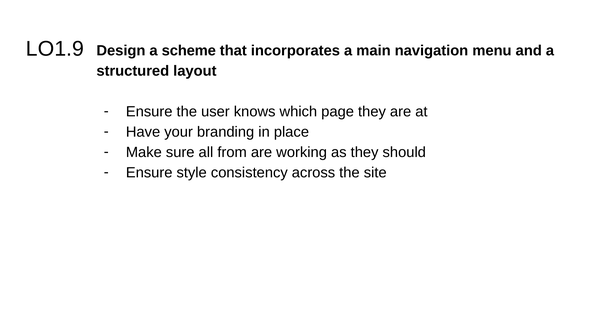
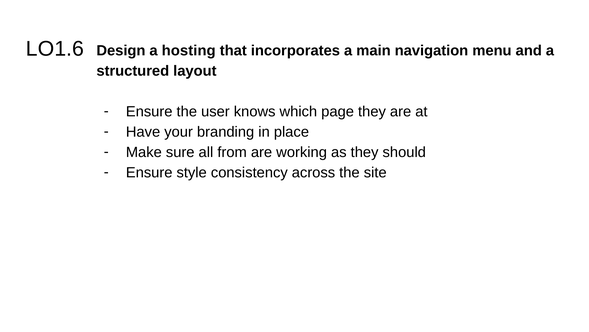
LO1.9: LO1.9 -> LO1.6
scheme: scheme -> hosting
